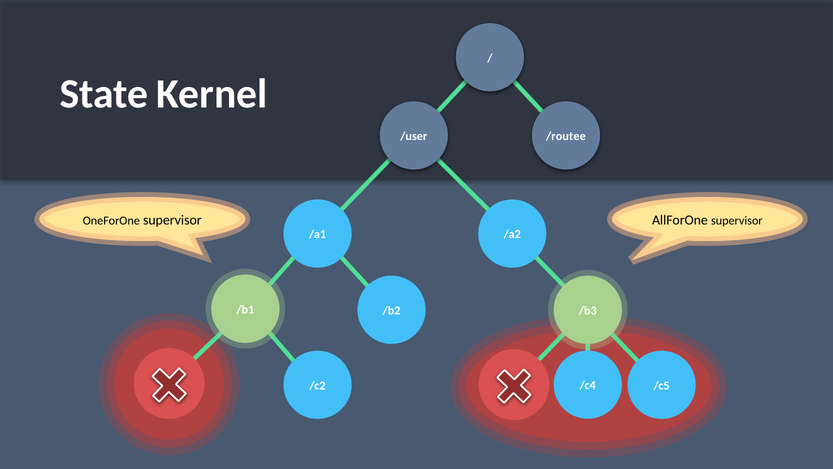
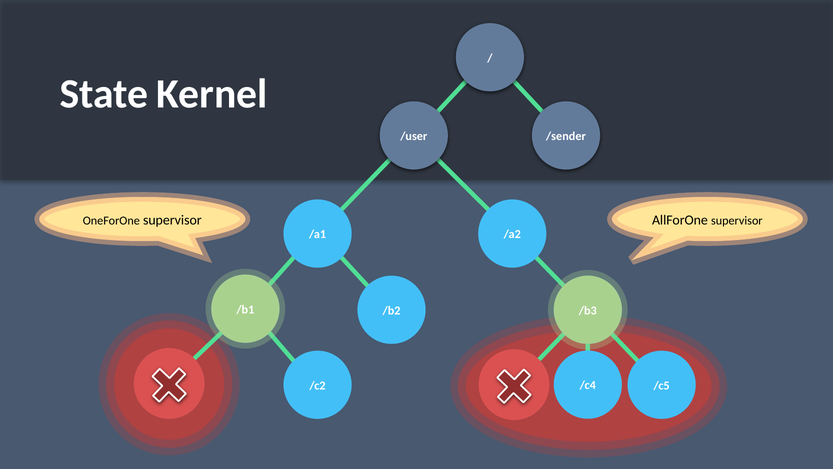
/routee: /routee -> /sender
